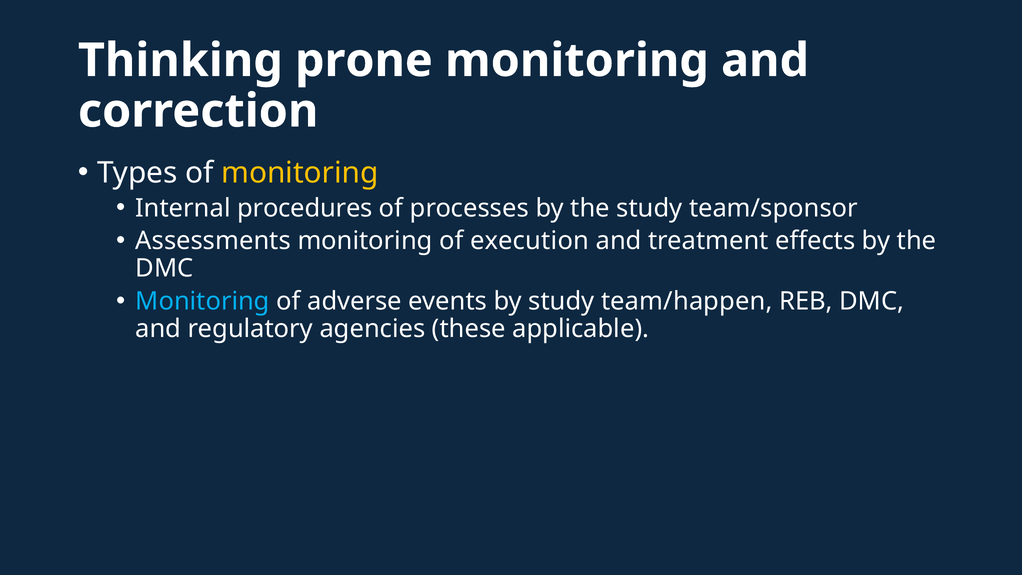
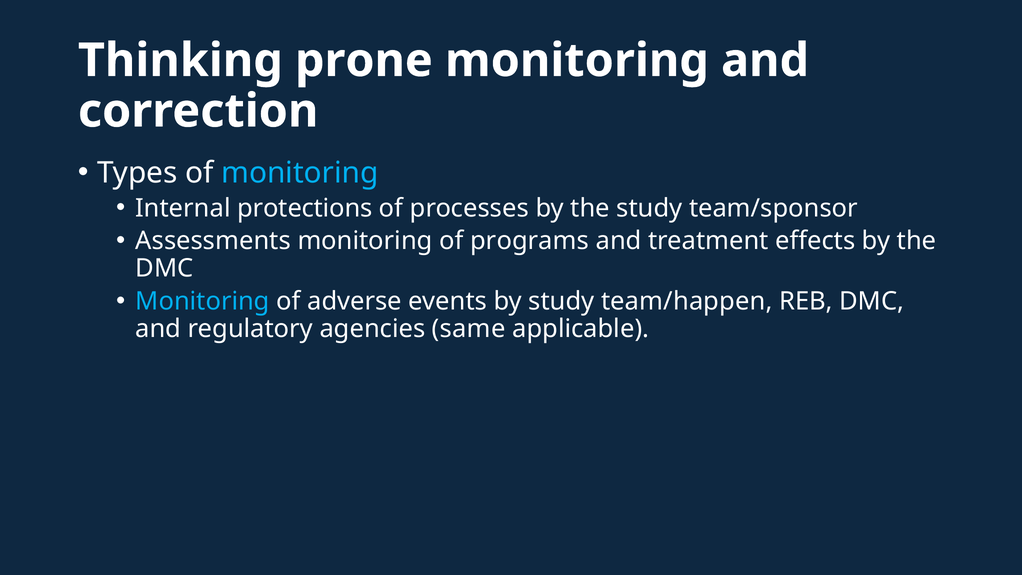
monitoring at (300, 173) colour: yellow -> light blue
procedures: procedures -> protections
execution: execution -> programs
these: these -> same
